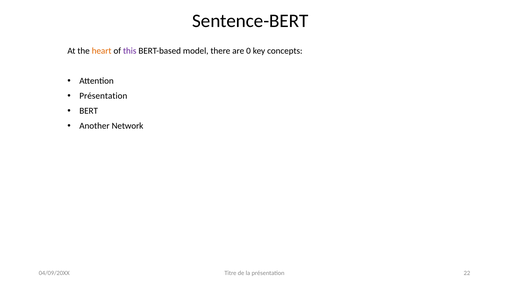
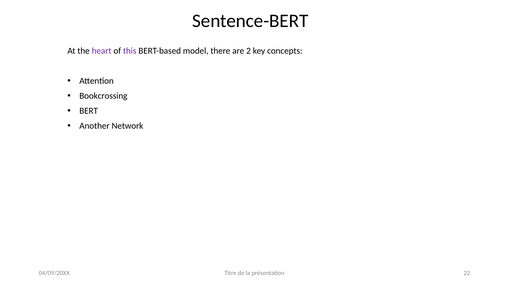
heart colour: orange -> purple
0: 0 -> 2
Présentation at (103, 96): Présentation -> Bookcrossing
